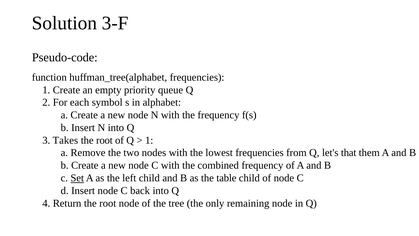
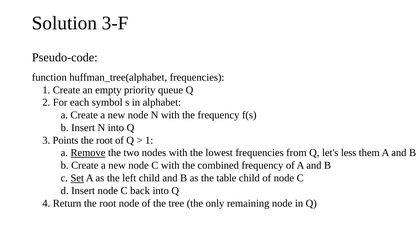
Takes: Takes -> Points
Remove underline: none -> present
that: that -> less
